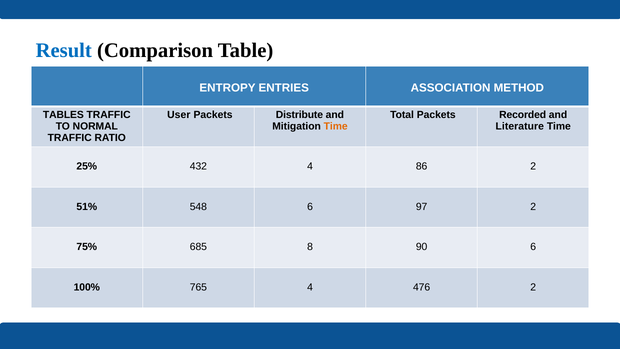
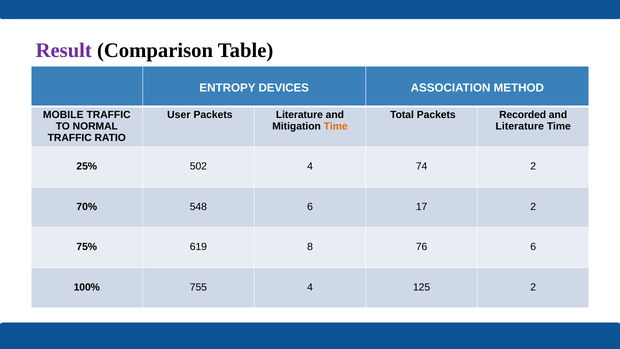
Result colour: blue -> purple
ENTRIES: ENTRIES -> DEVICES
TABLES: TABLES -> MOBILE
Packets Distribute: Distribute -> Literature
432: 432 -> 502
86: 86 -> 74
51%: 51% -> 70%
97: 97 -> 17
685: 685 -> 619
90: 90 -> 76
765: 765 -> 755
476: 476 -> 125
